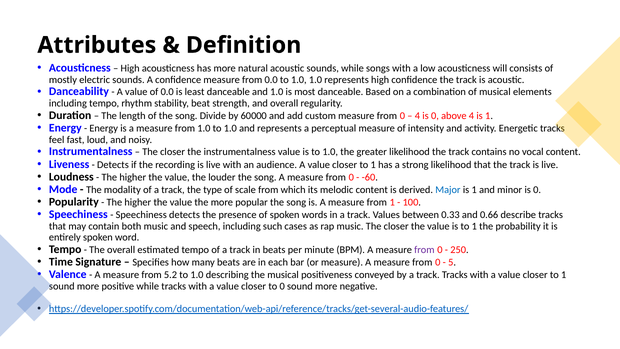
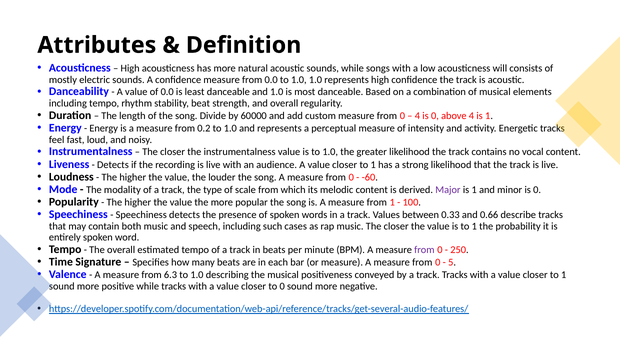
from 1.0: 1.0 -> 0.2
Major colour: blue -> purple
5.2: 5.2 -> 6.3
